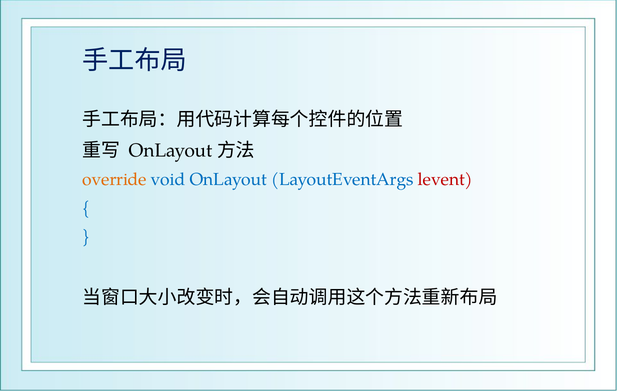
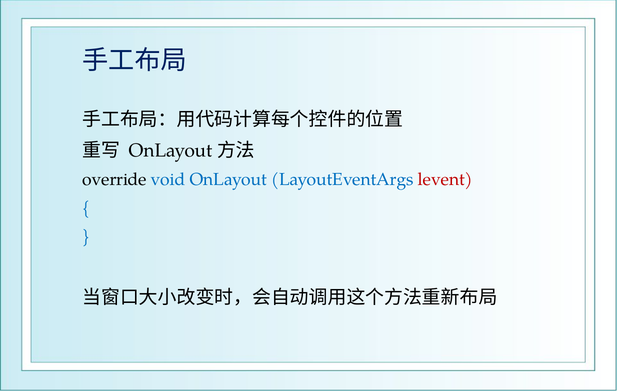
override colour: orange -> black
